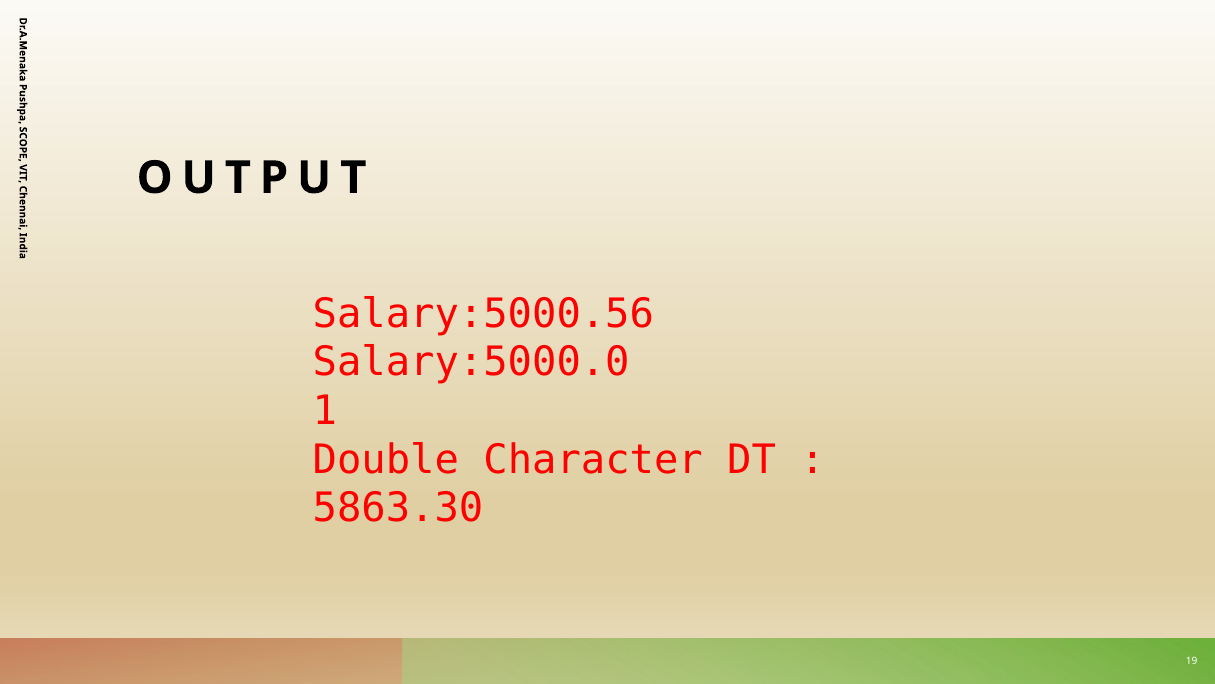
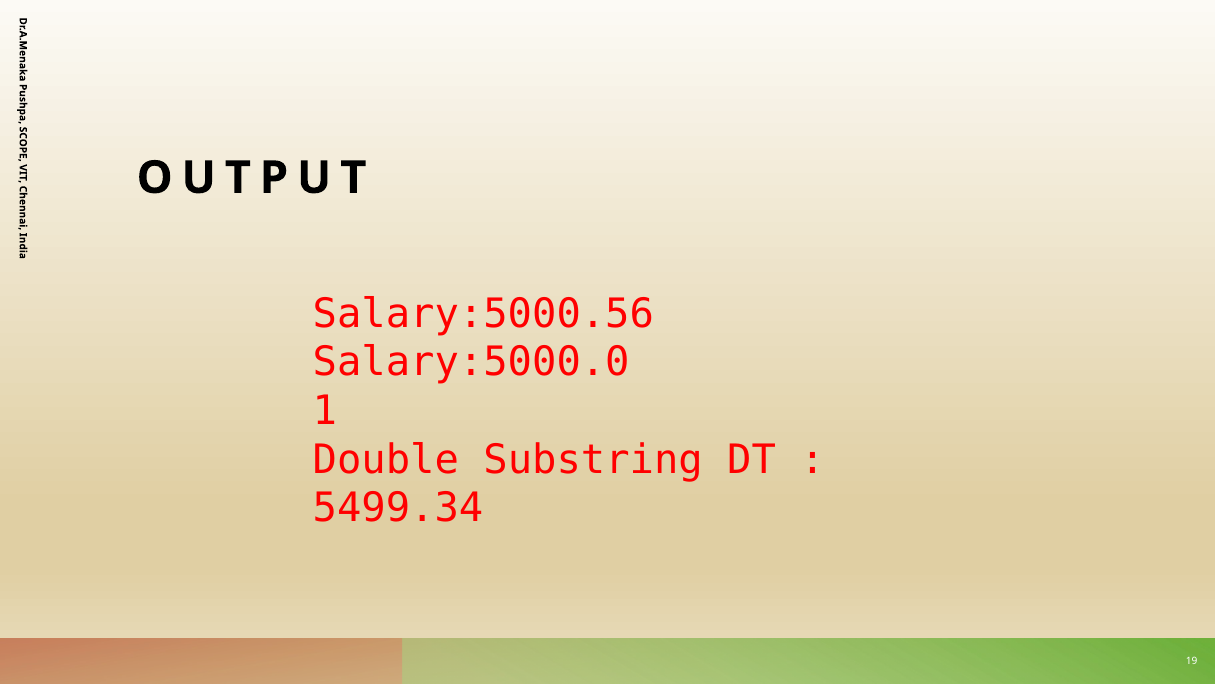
Character: Character -> Substring
5863.30: 5863.30 -> 5499.34
